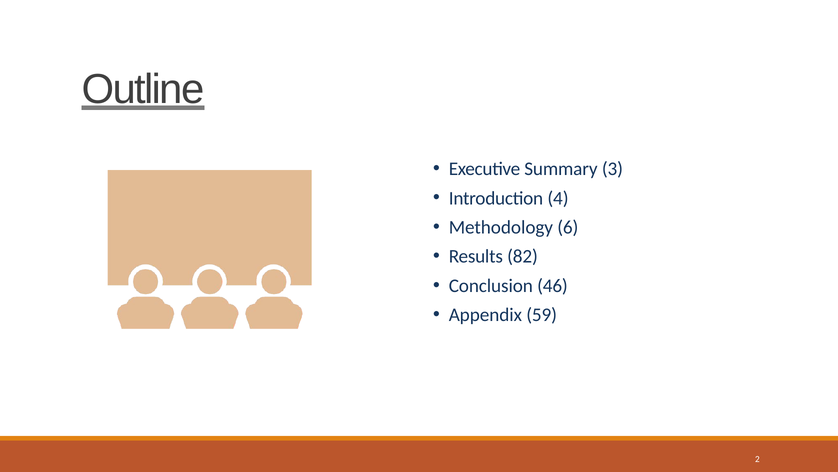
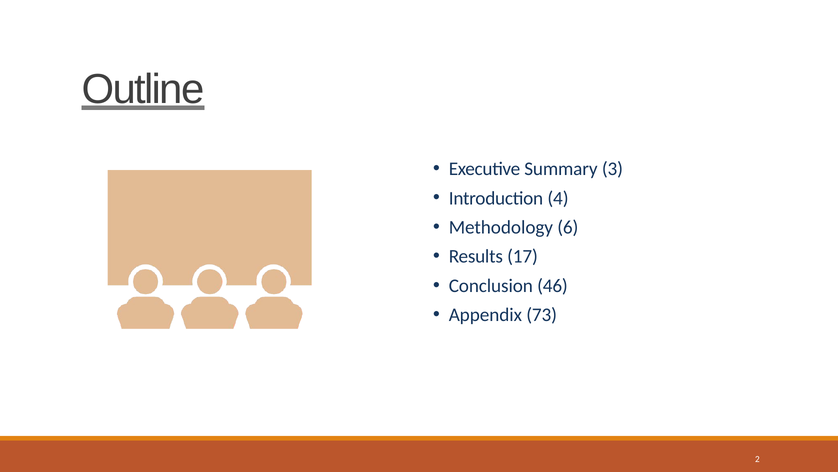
82: 82 -> 17
59: 59 -> 73
